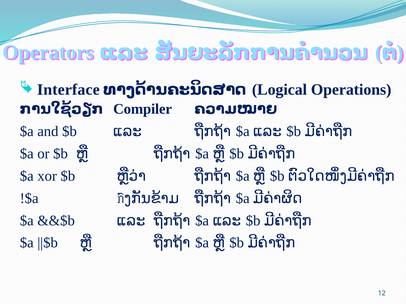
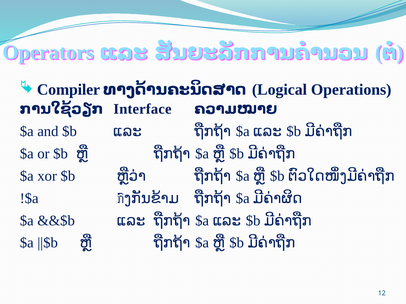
Interface: Interface -> Compiler
Compiler: Compiler -> Interface
